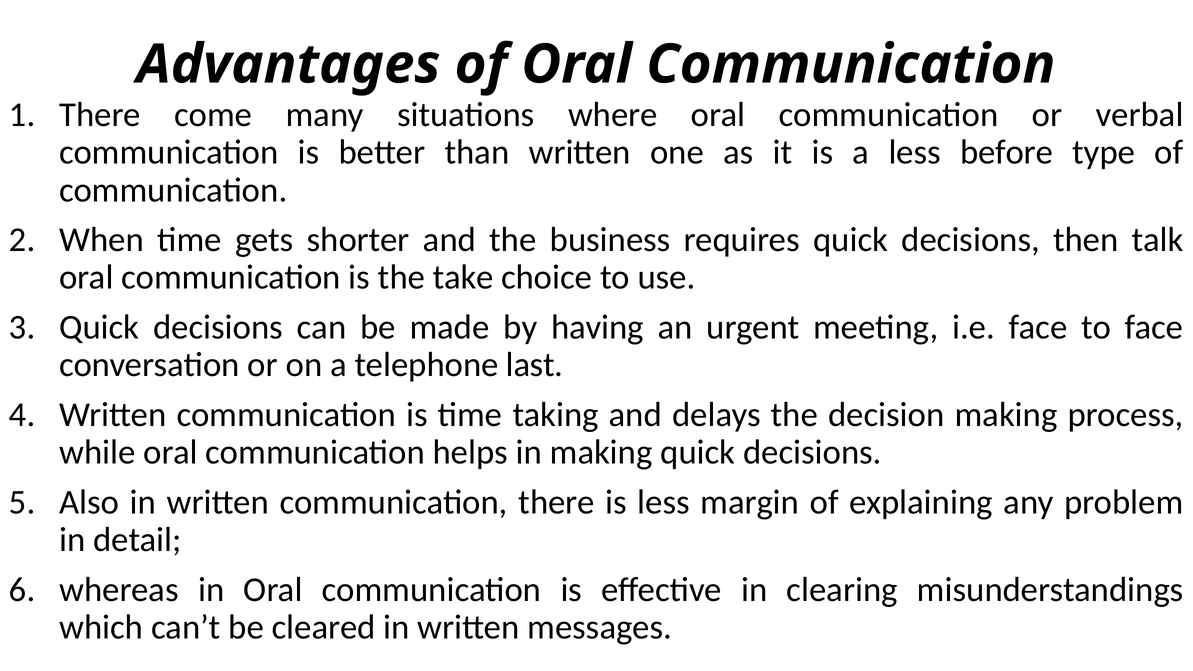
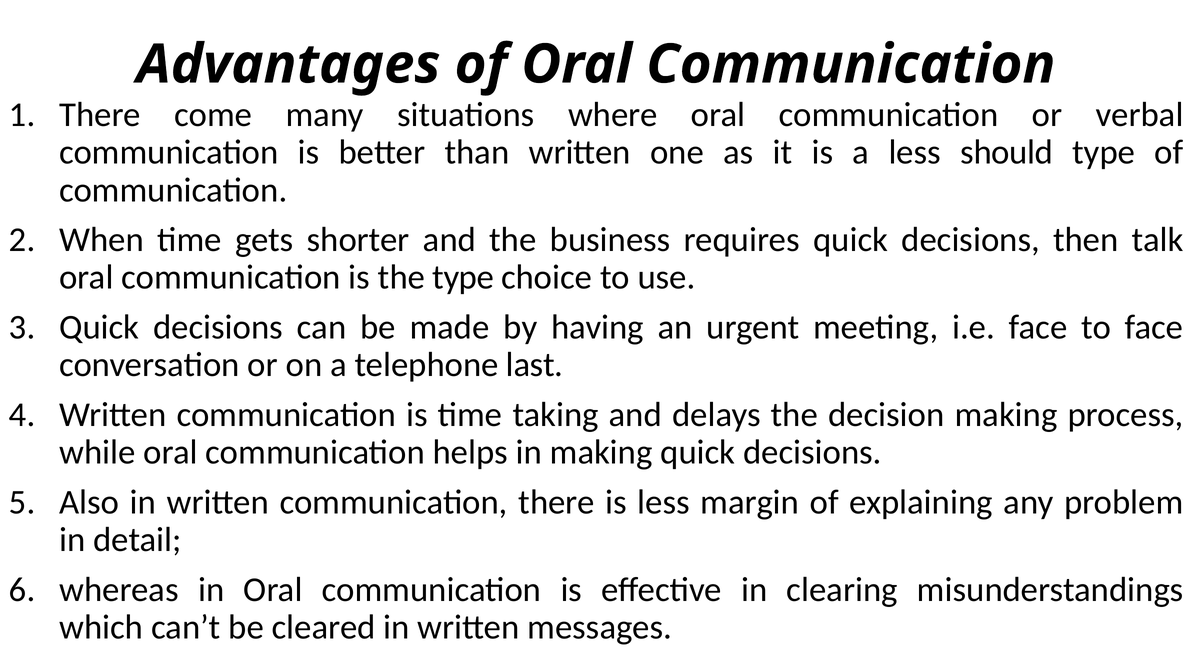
before: before -> should
the take: take -> type
